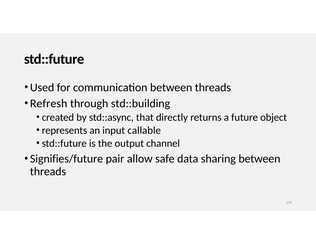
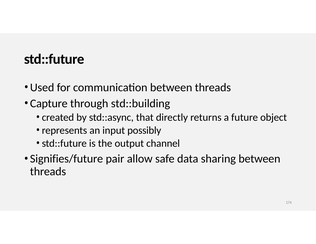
Refresh: Refresh -> Capture
callable: callable -> possibly
